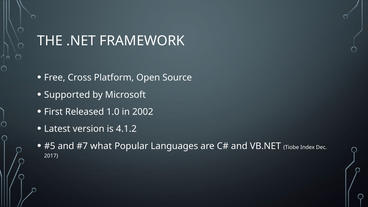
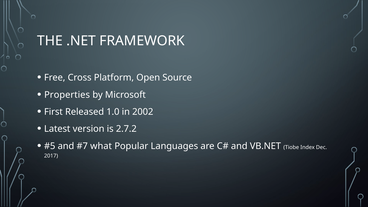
Supported: Supported -> Properties
4.1.2: 4.1.2 -> 2.7.2
